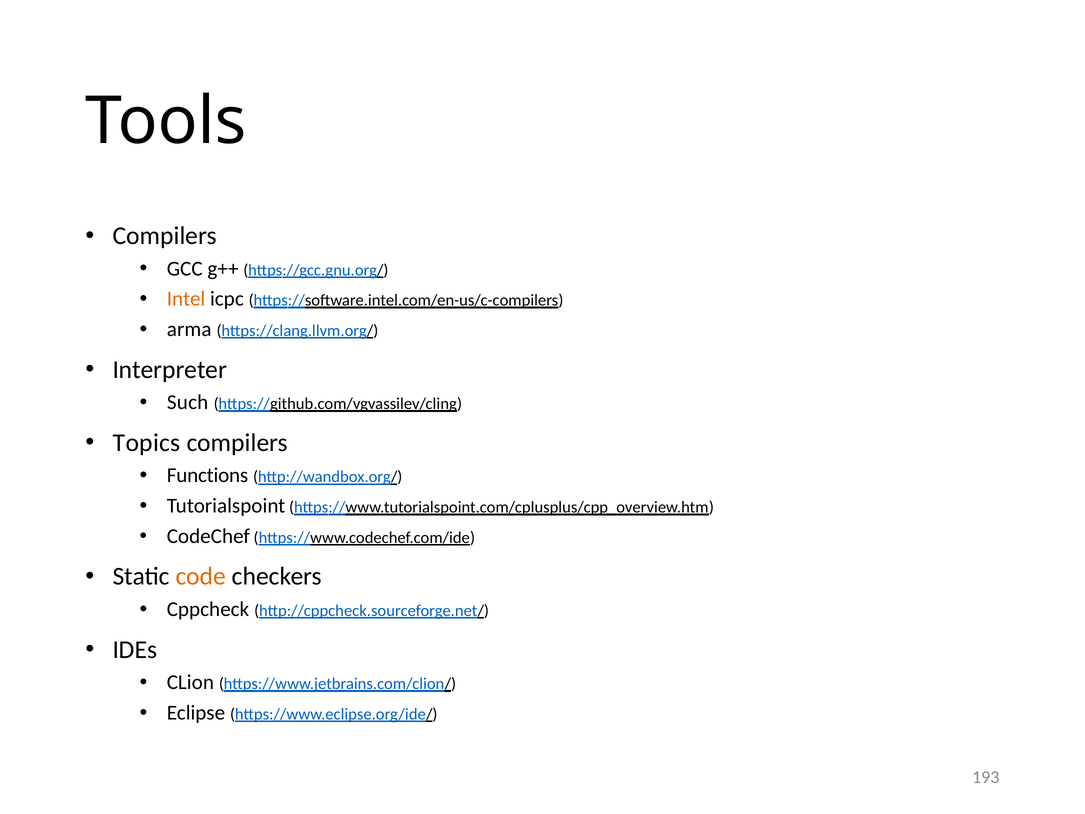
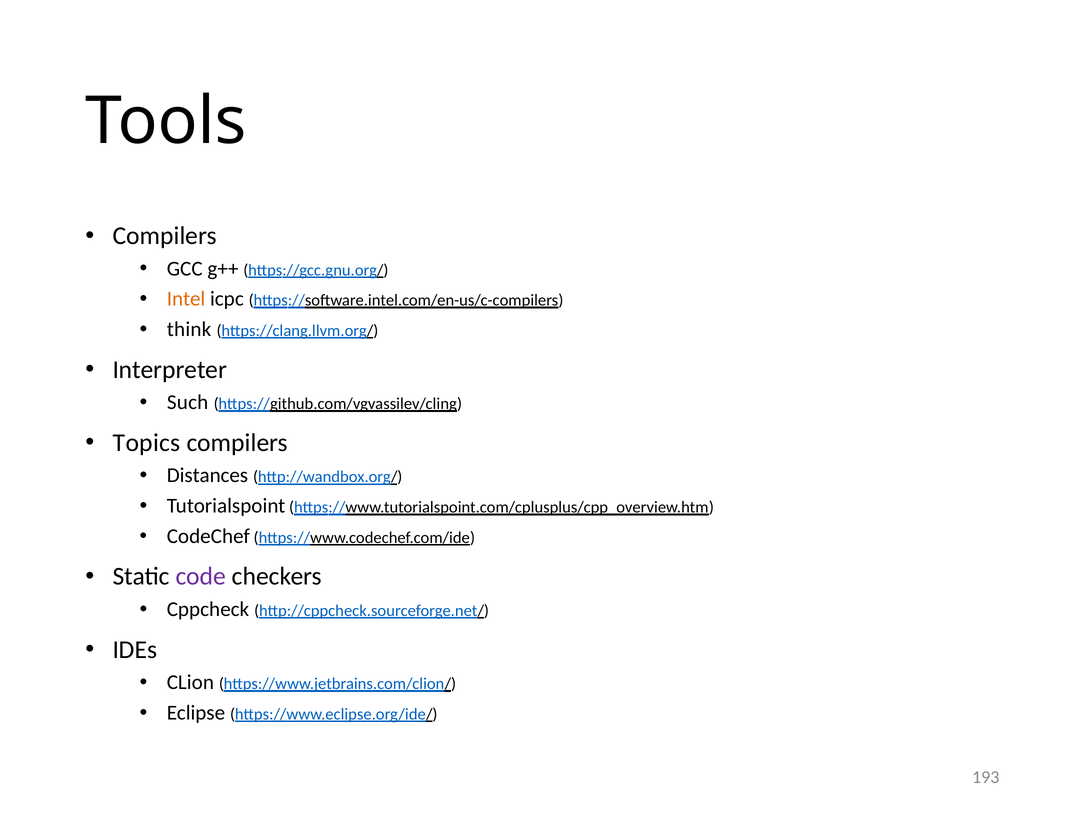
arma: arma -> think
Functions: Functions -> Distances
code colour: orange -> purple
